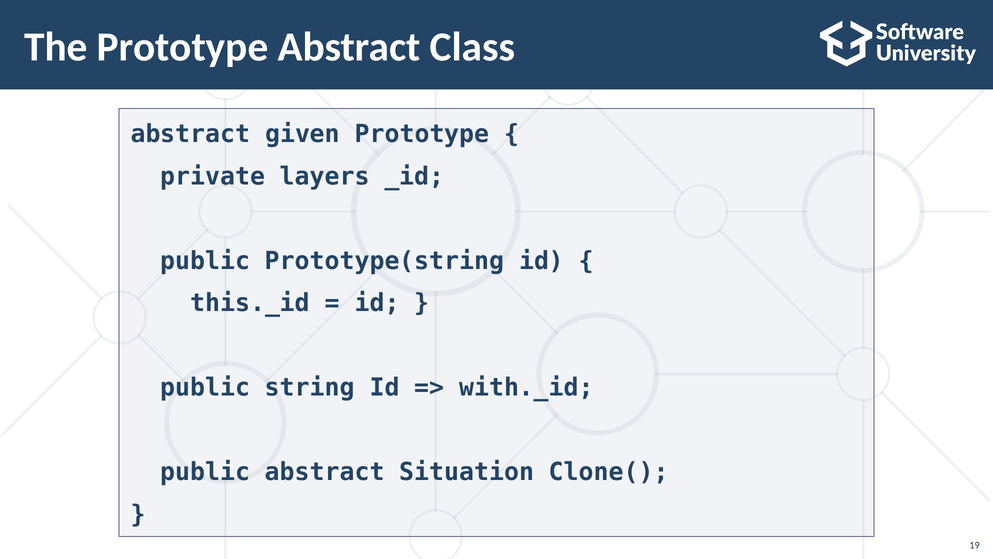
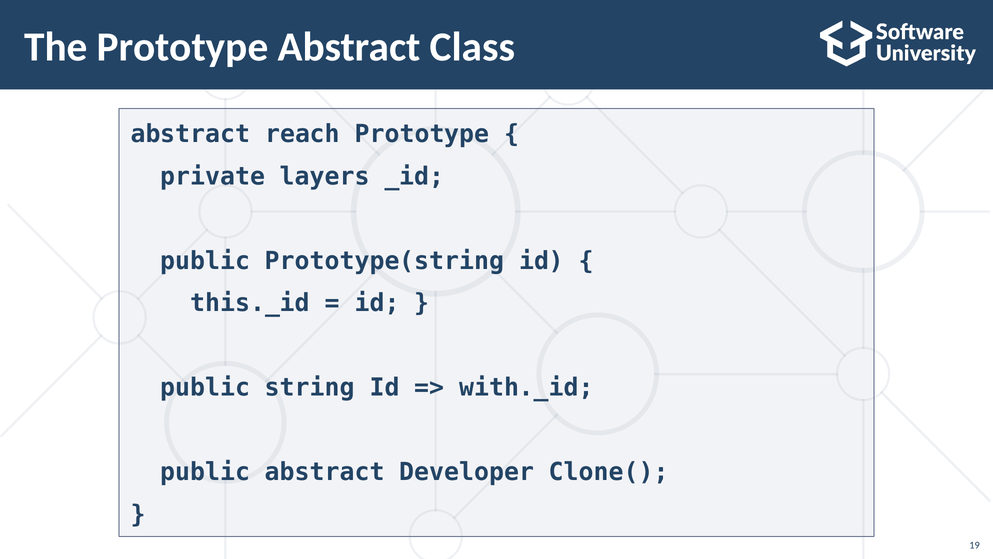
given: given -> reach
Situation: Situation -> Developer
